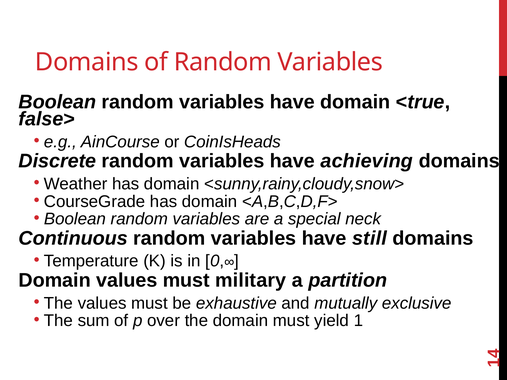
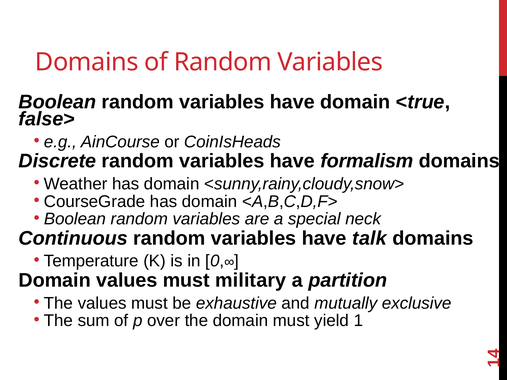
achieving: achieving -> formalism
still: still -> talk
